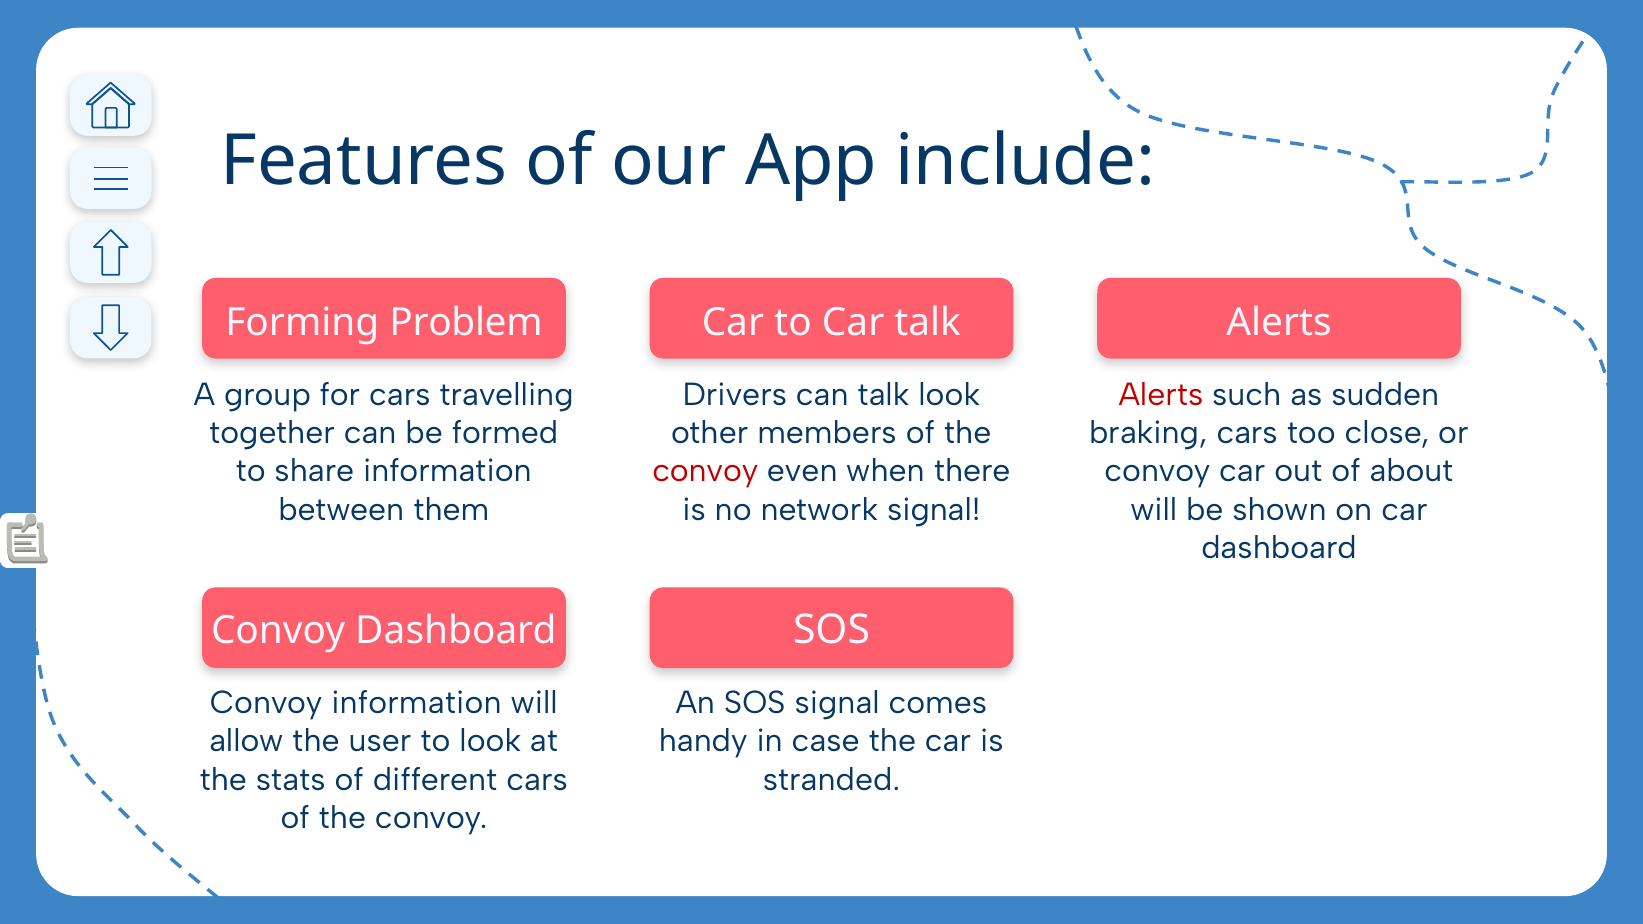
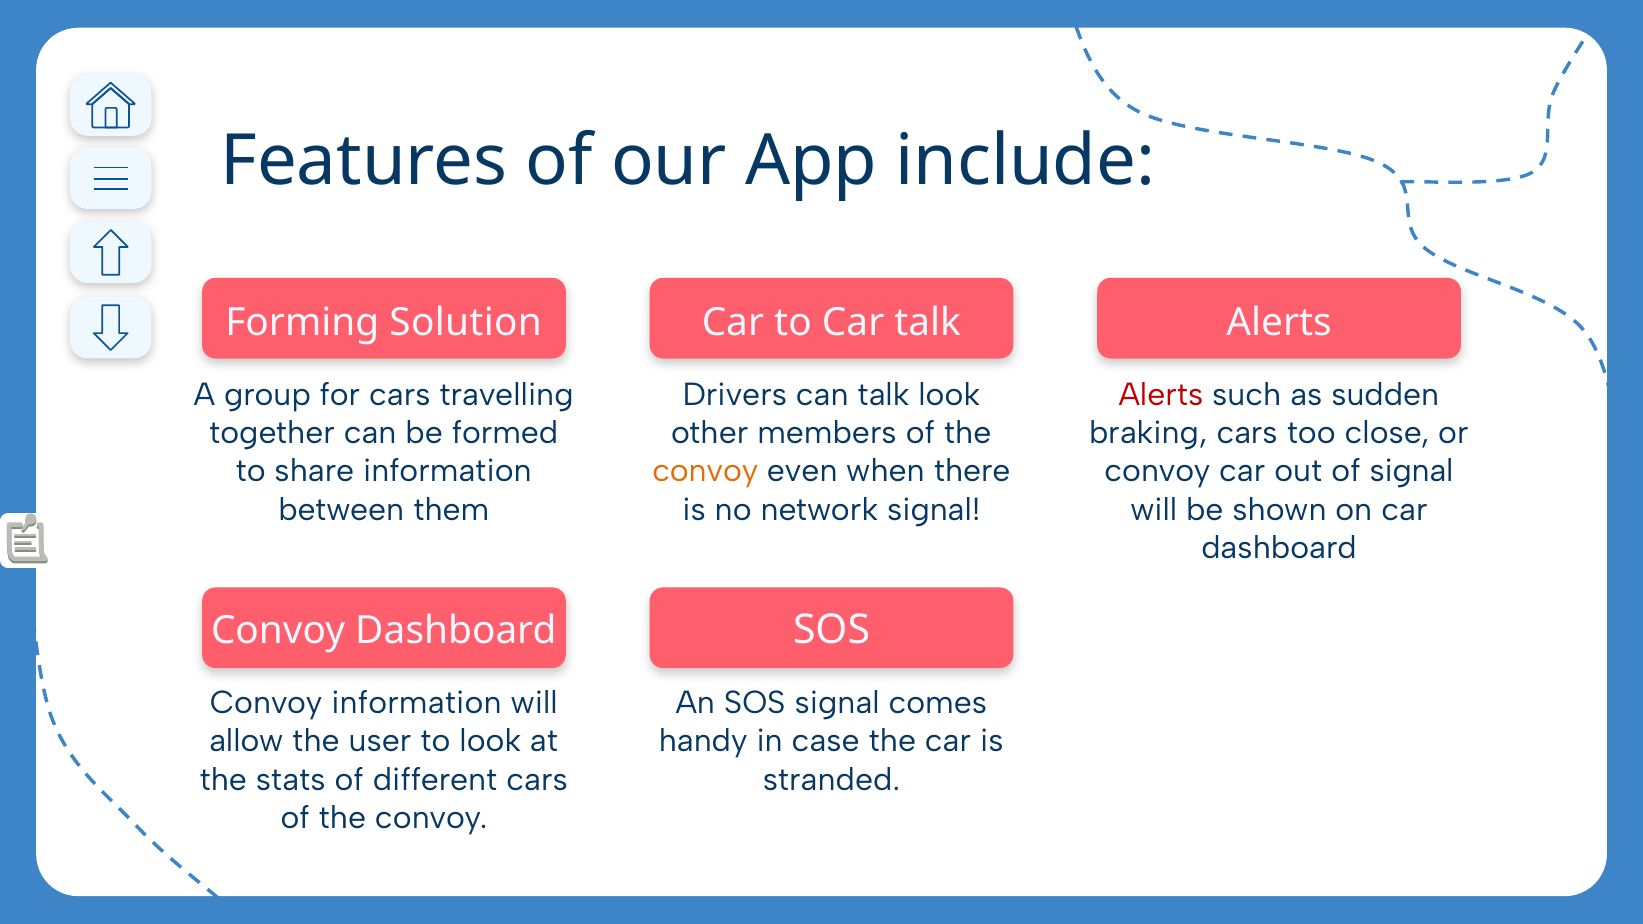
Problem: Problem -> Solution
convoy at (705, 472) colour: red -> orange
of about: about -> signal
